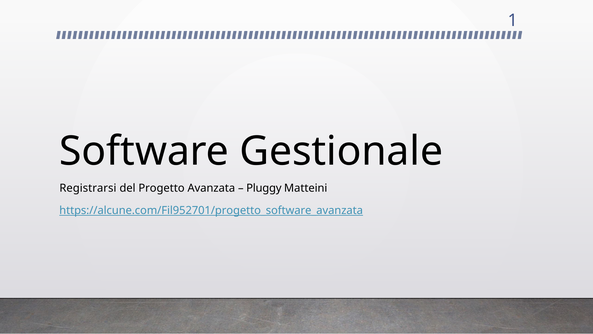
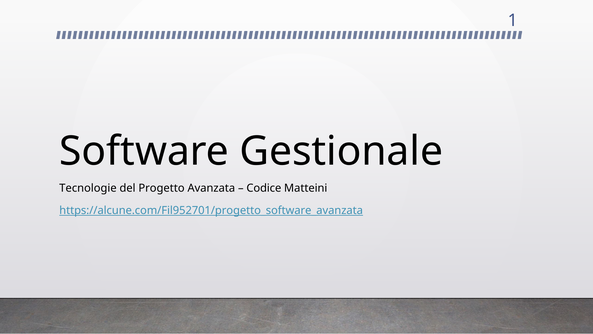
Registrarsi: Registrarsi -> Tecnologie
Pluggy: Pluggy -> Codice
